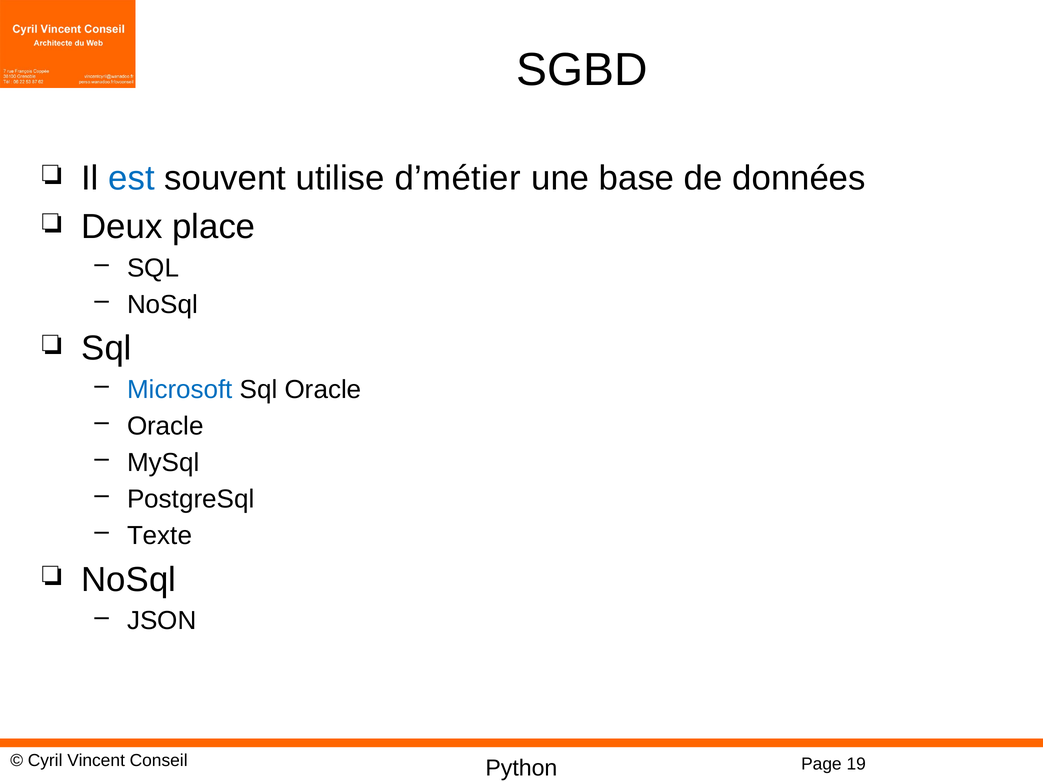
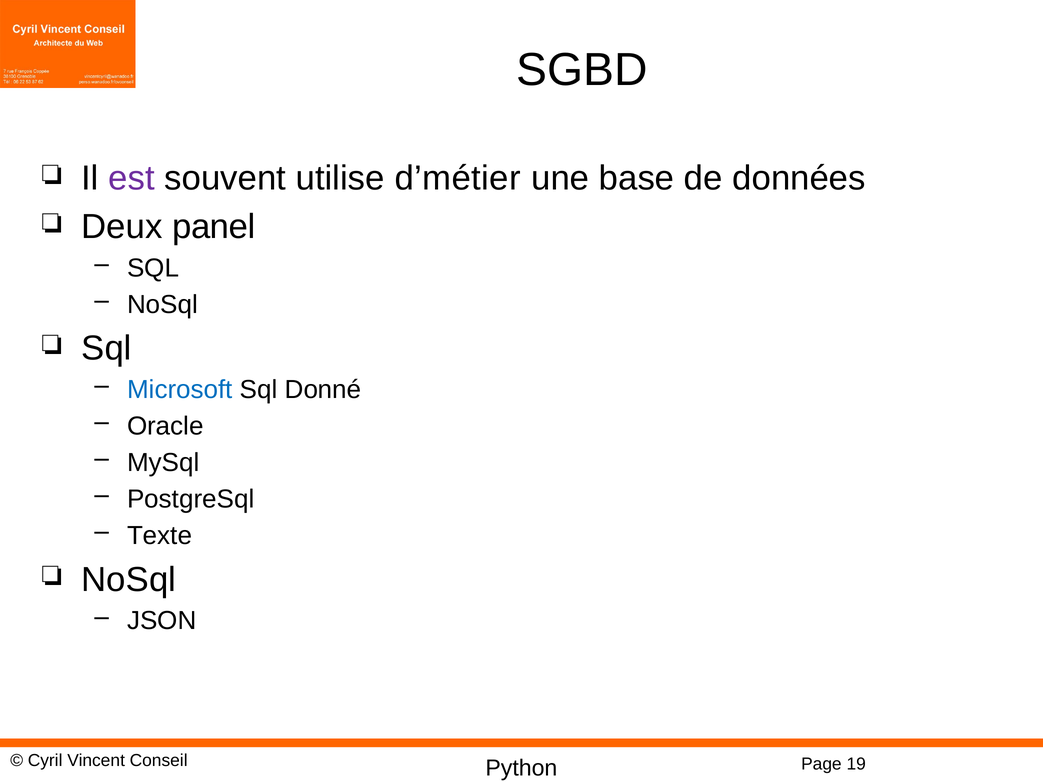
est colour: blue -> purple
place: place -> panel
Sql Oracle: Oracle -> Donné
